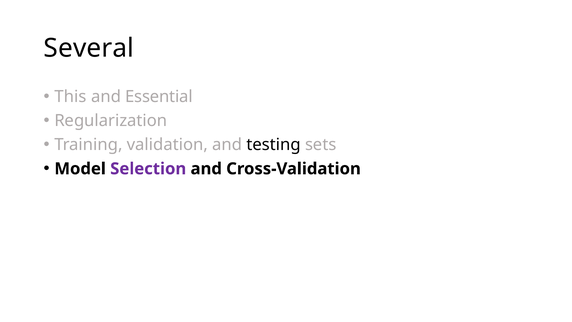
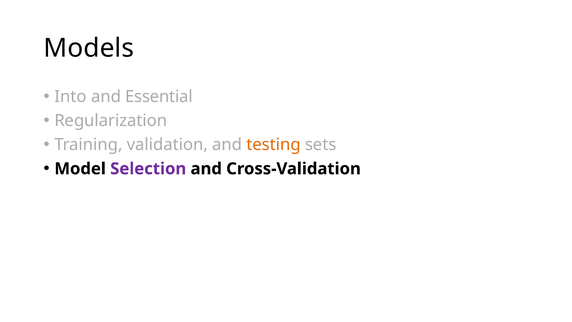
Several: Several -> Models
This: This -> Into
testing colour: black -> orange
